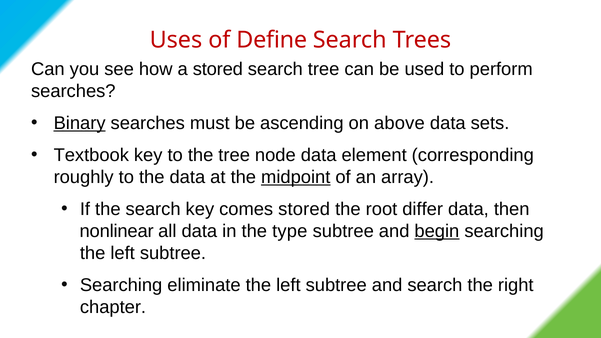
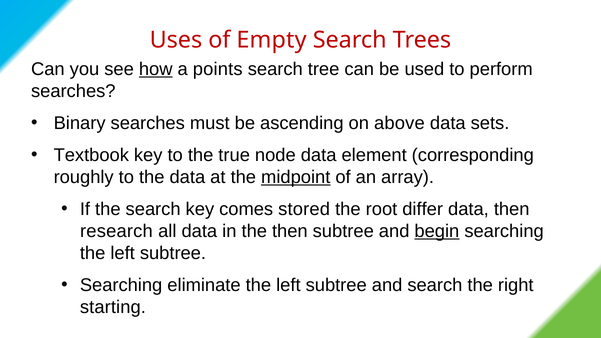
Define: Define -> Empty
how underline: none -> present
a stored: stored -> points
Binary underline: present -> none
the tree: tree -> true
nonlinear: nonlinear -> research
the type: type -> then
chapter: chapter -> starting
